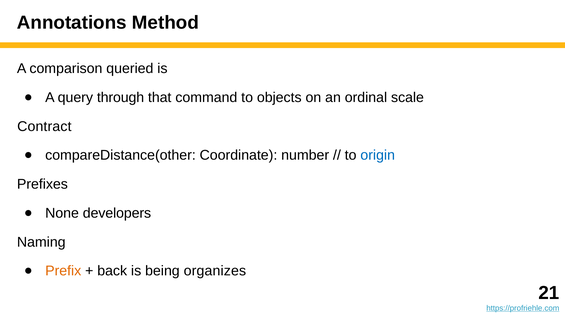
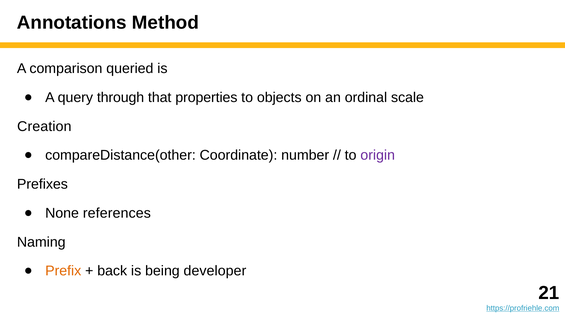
command: command -> properties
Contract: Contract -> Creation
origin colour: blue -> purple
developers: developers -> references
organizes: organizes -> developer
